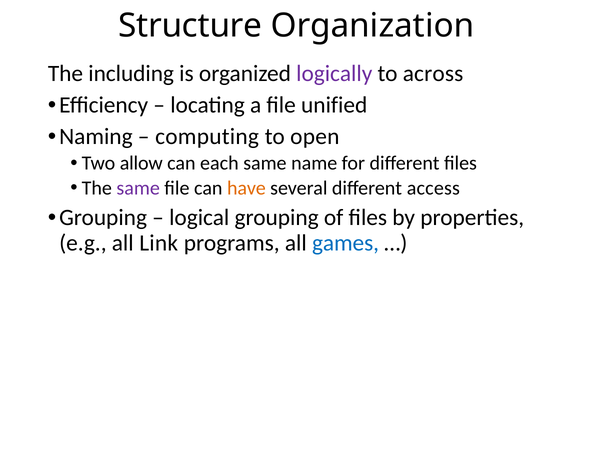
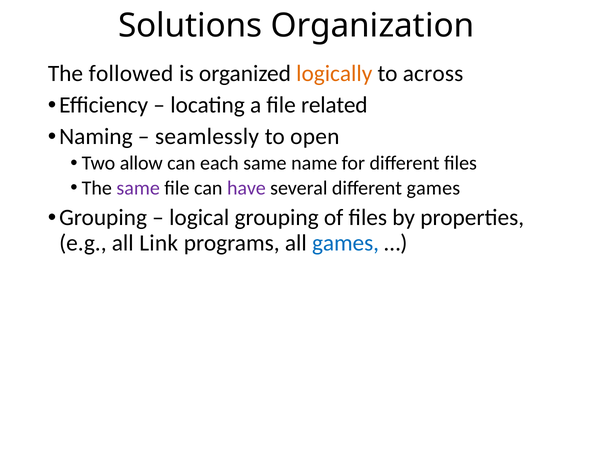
Structure: Structure -> Solutions
including: including -> followed
logically colour: purple -> orange
unified: unified -> related
computing: computing -> seamlessly
have colour: orange -> purple
different access: access -> games
